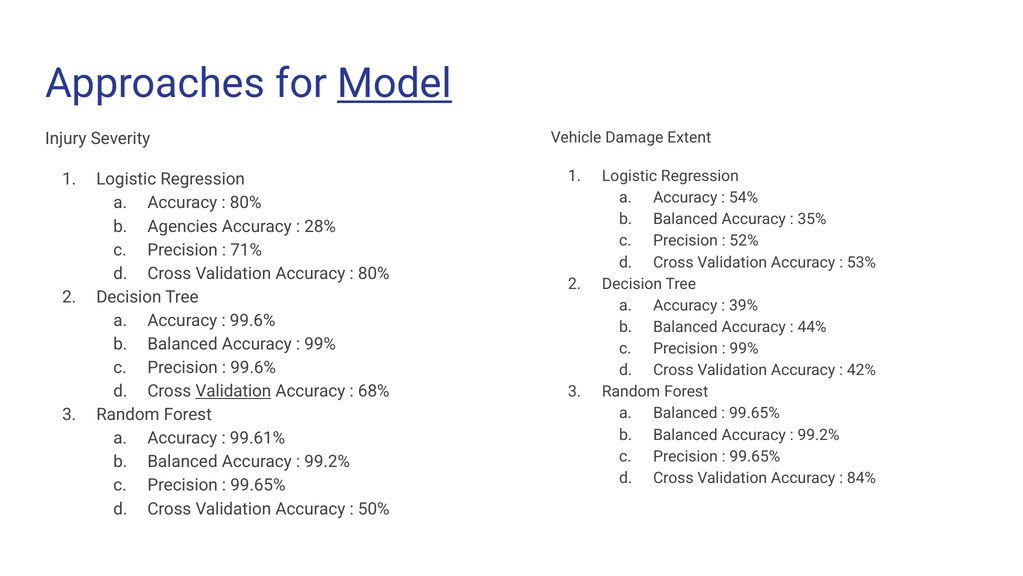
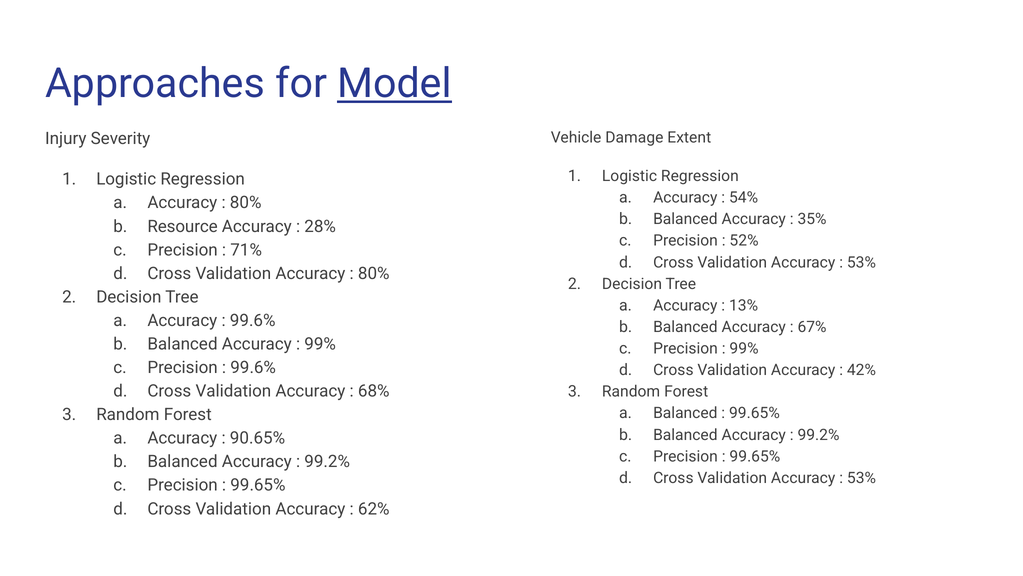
Agencies: Agencies -> Resource
39%: 39% -> 13%
44%: 44% -> 67%
Validation at (233, 391) underline: present -> none
99.61%: 99.61% -> 90.65%
84% at (861, 478): 84% -> 53%
50%: 50% -> 62%
